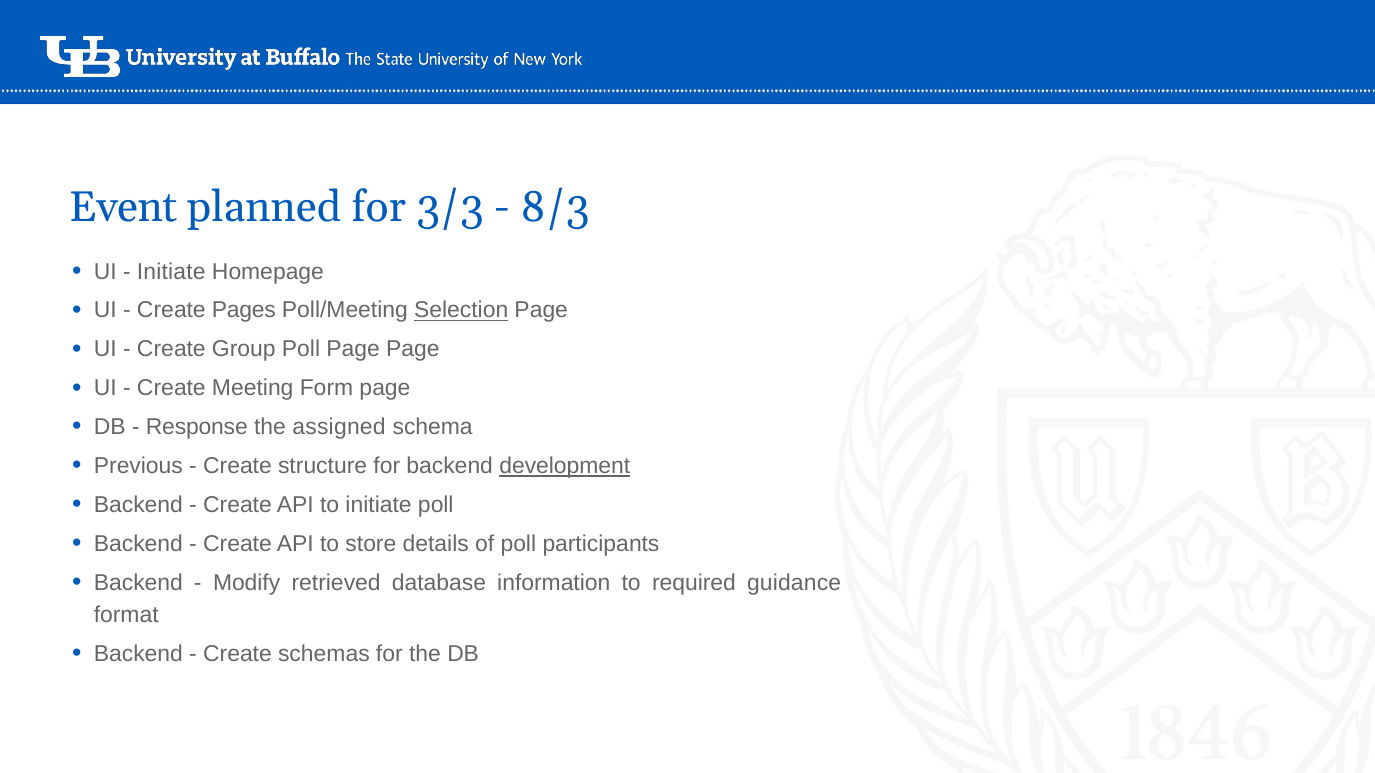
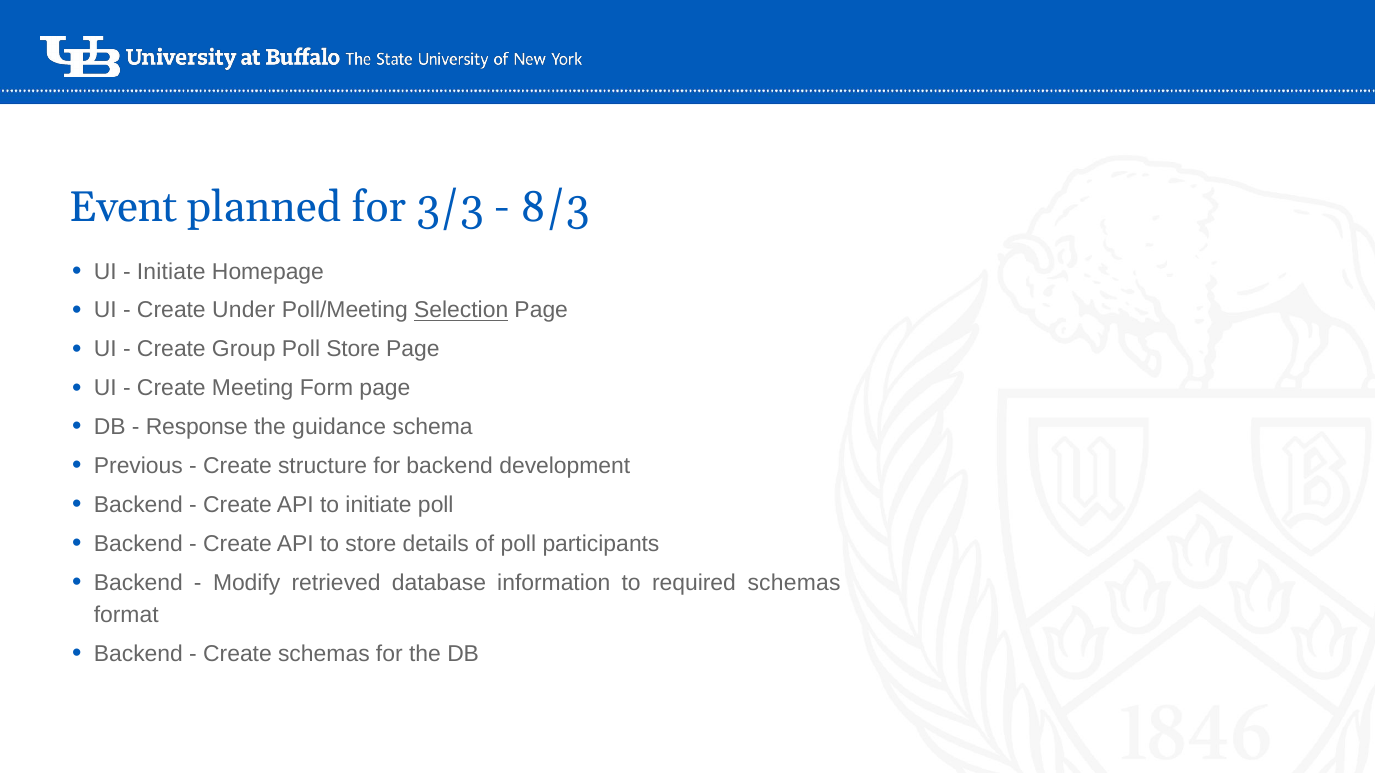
Pages: Pages -> Under
Poll Page: Page -> Store
assigned: assigned -> guidance
development underline: present -> none
required guidance: guidance -> schemas
